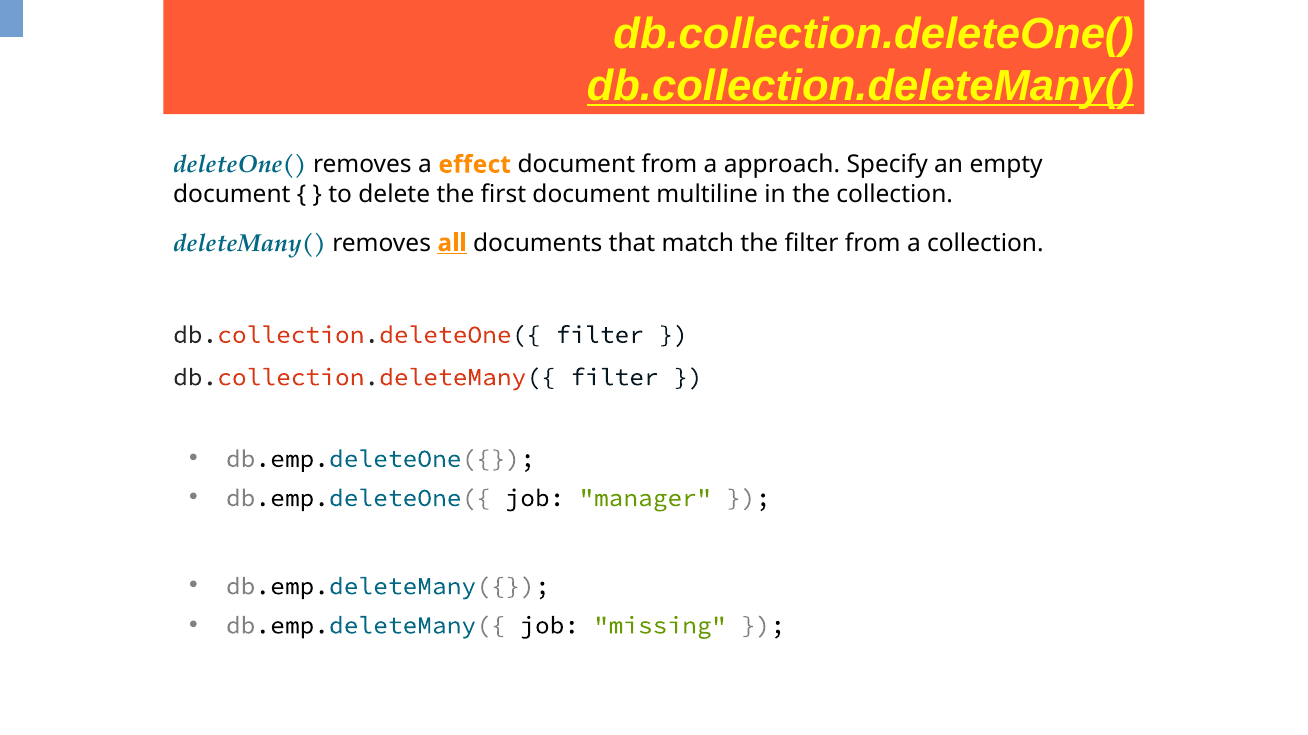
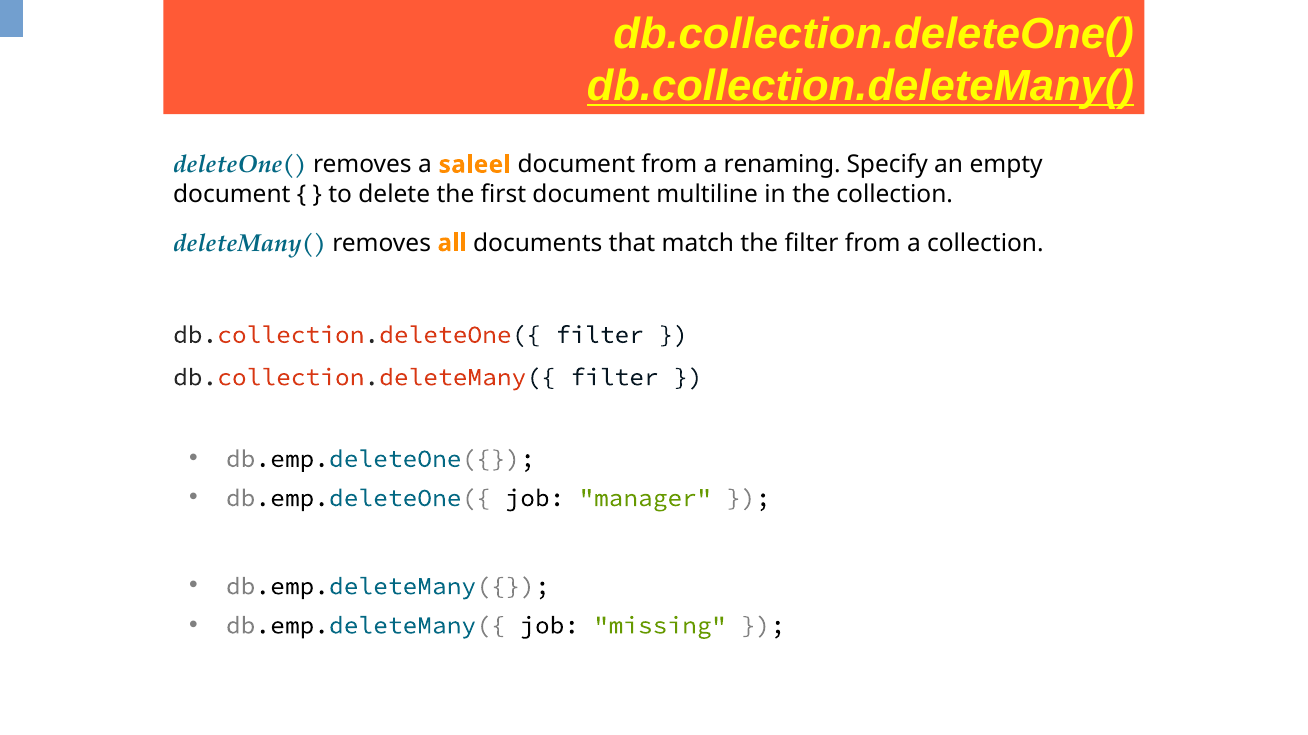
effect: effect -> saleel
approach: approach -> renaming
all underline: present -> none
